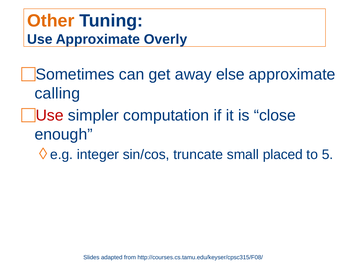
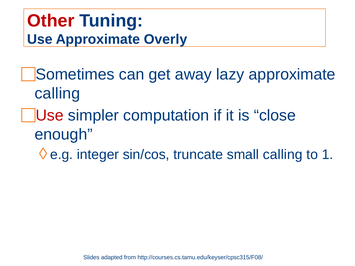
Other colour: orange -> red
else: else -> lazy
small placed: placed -> calling
5: 5 -> 1
